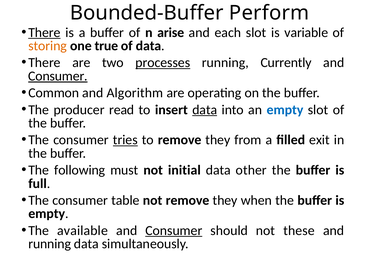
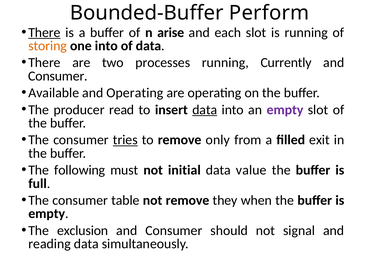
is variable: variable -> running
one true: true -> into
processes underline: present -> none
Consumer at (58, 76) underline: present -> none
Common: Common -> Available
and Algorithm: Algorithm -> Operating
empty at (285, 110) colour: blue -> purple
to remove they: they -> only
other: other -> value
available: available -> exclusion
Consumer at (174, 231) underline: present -> none
these: these -> signal
running at (50, 244): running -> reading
